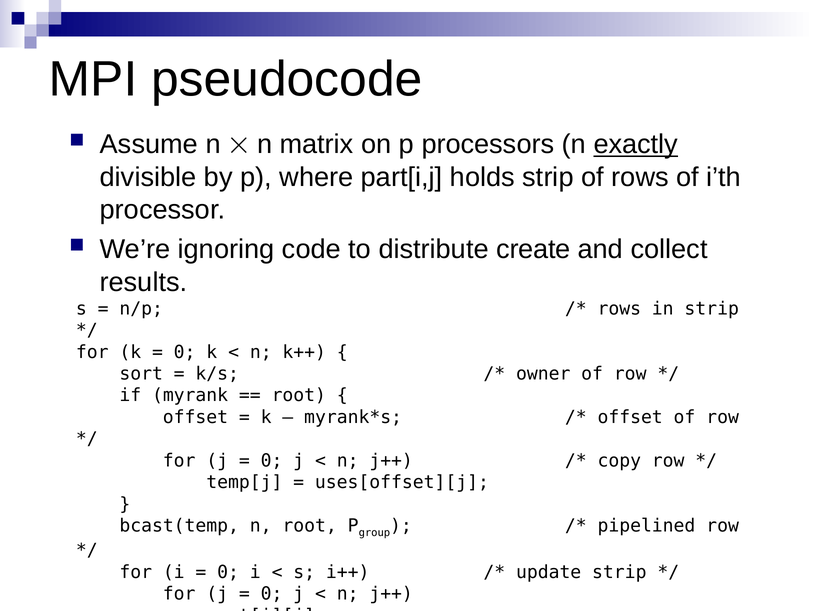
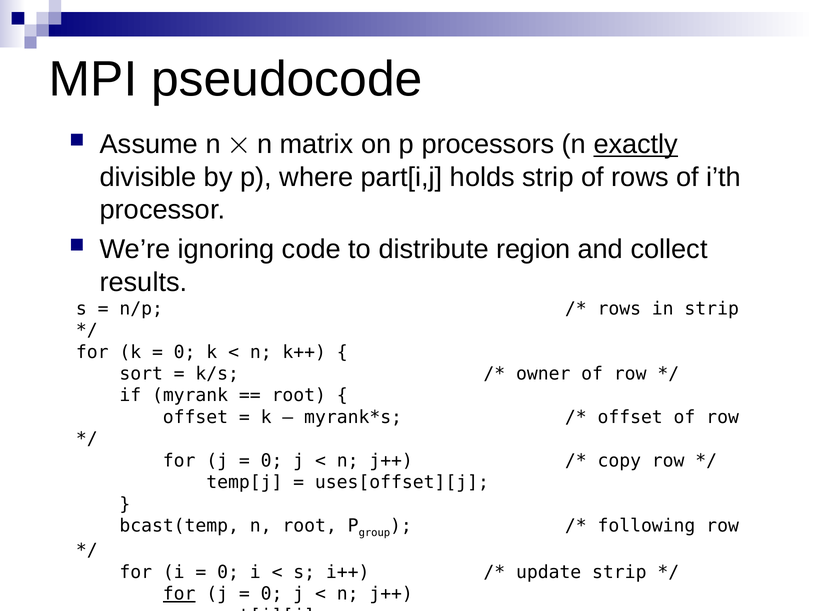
create: create -> region
pipelined: pipelined -> following
for at (179, 594) underline: none -> present
